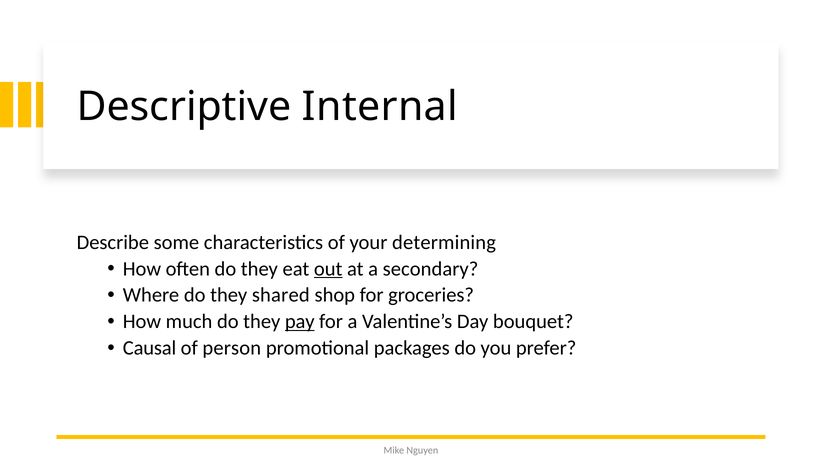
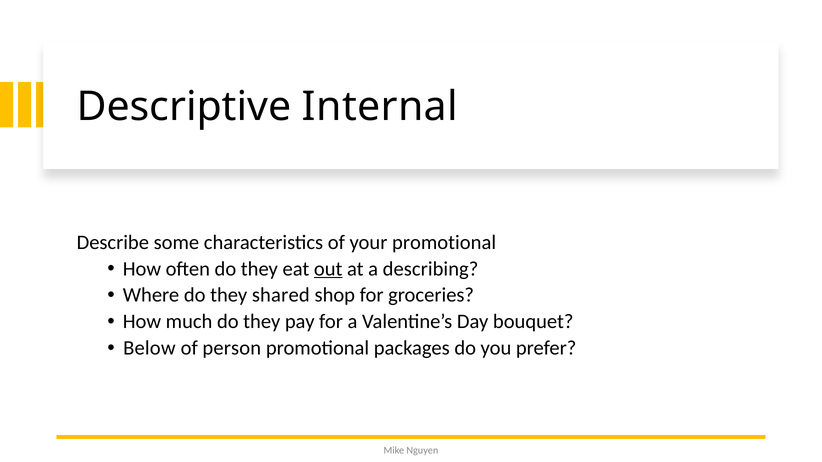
your determining: determining -> promotional
secondary: secondary -> describing
pay underline: present -> none
Causal: Causal -> Below
